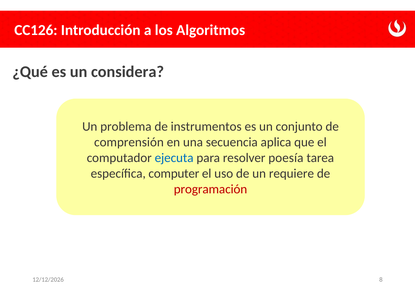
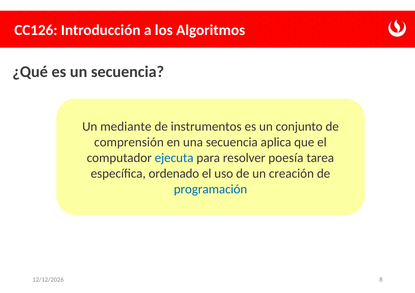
un considera: considera -> secuencia
problema: problema -> mediante
computer: computer -> ordenado
requiere: requiere -> creación
programación colour: red -> blue
